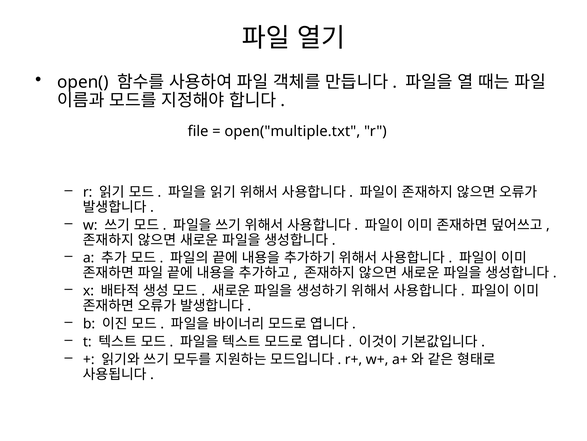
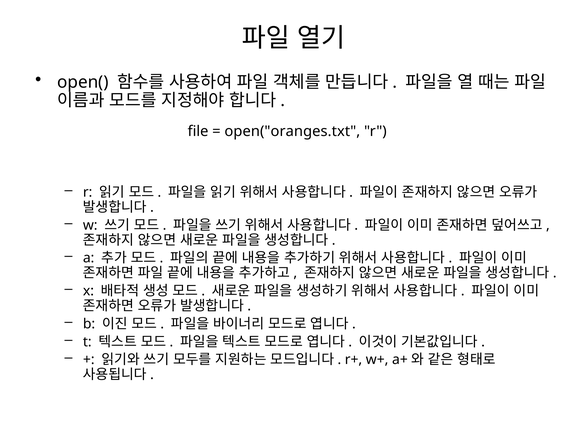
open("multiple.txt: open("multiple.txt -> open("oranges.txt
